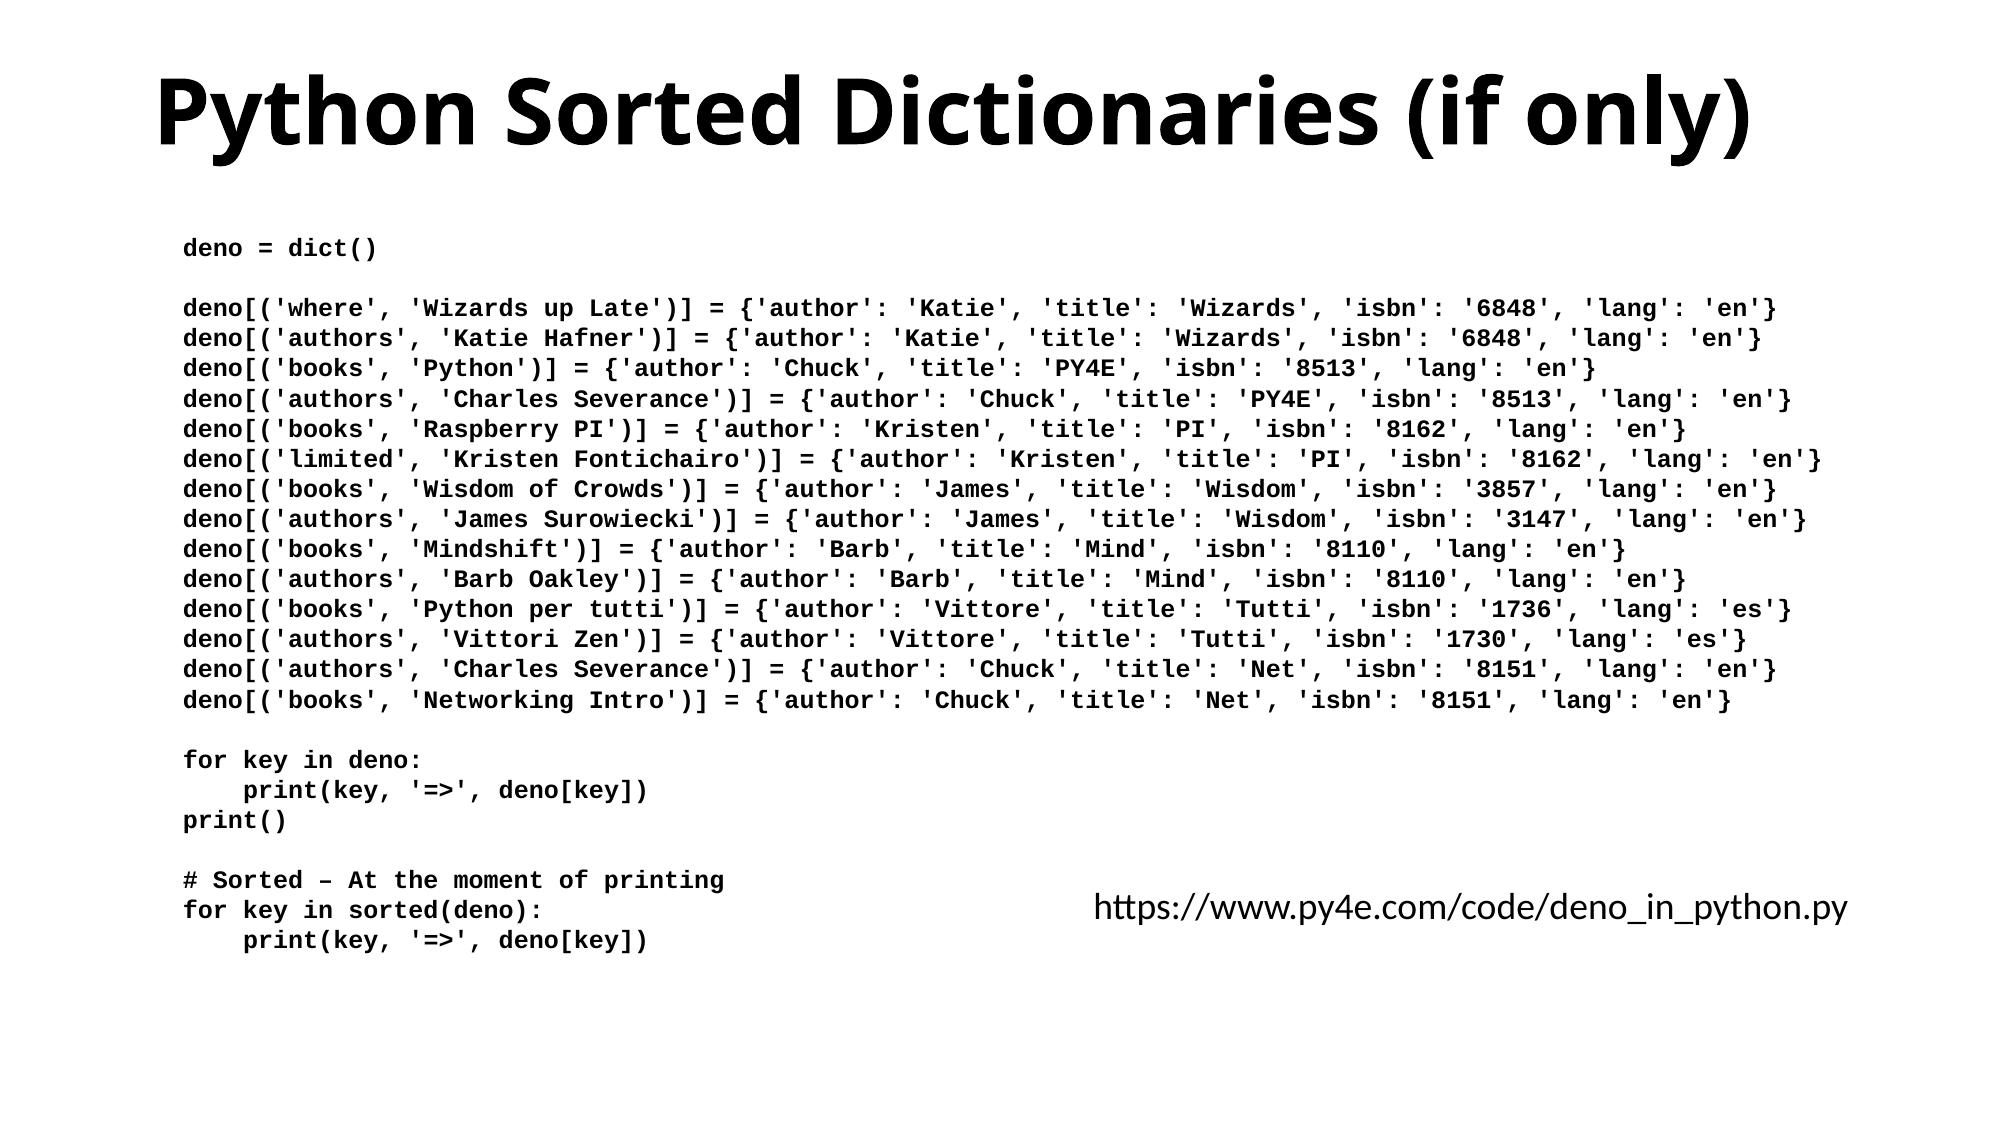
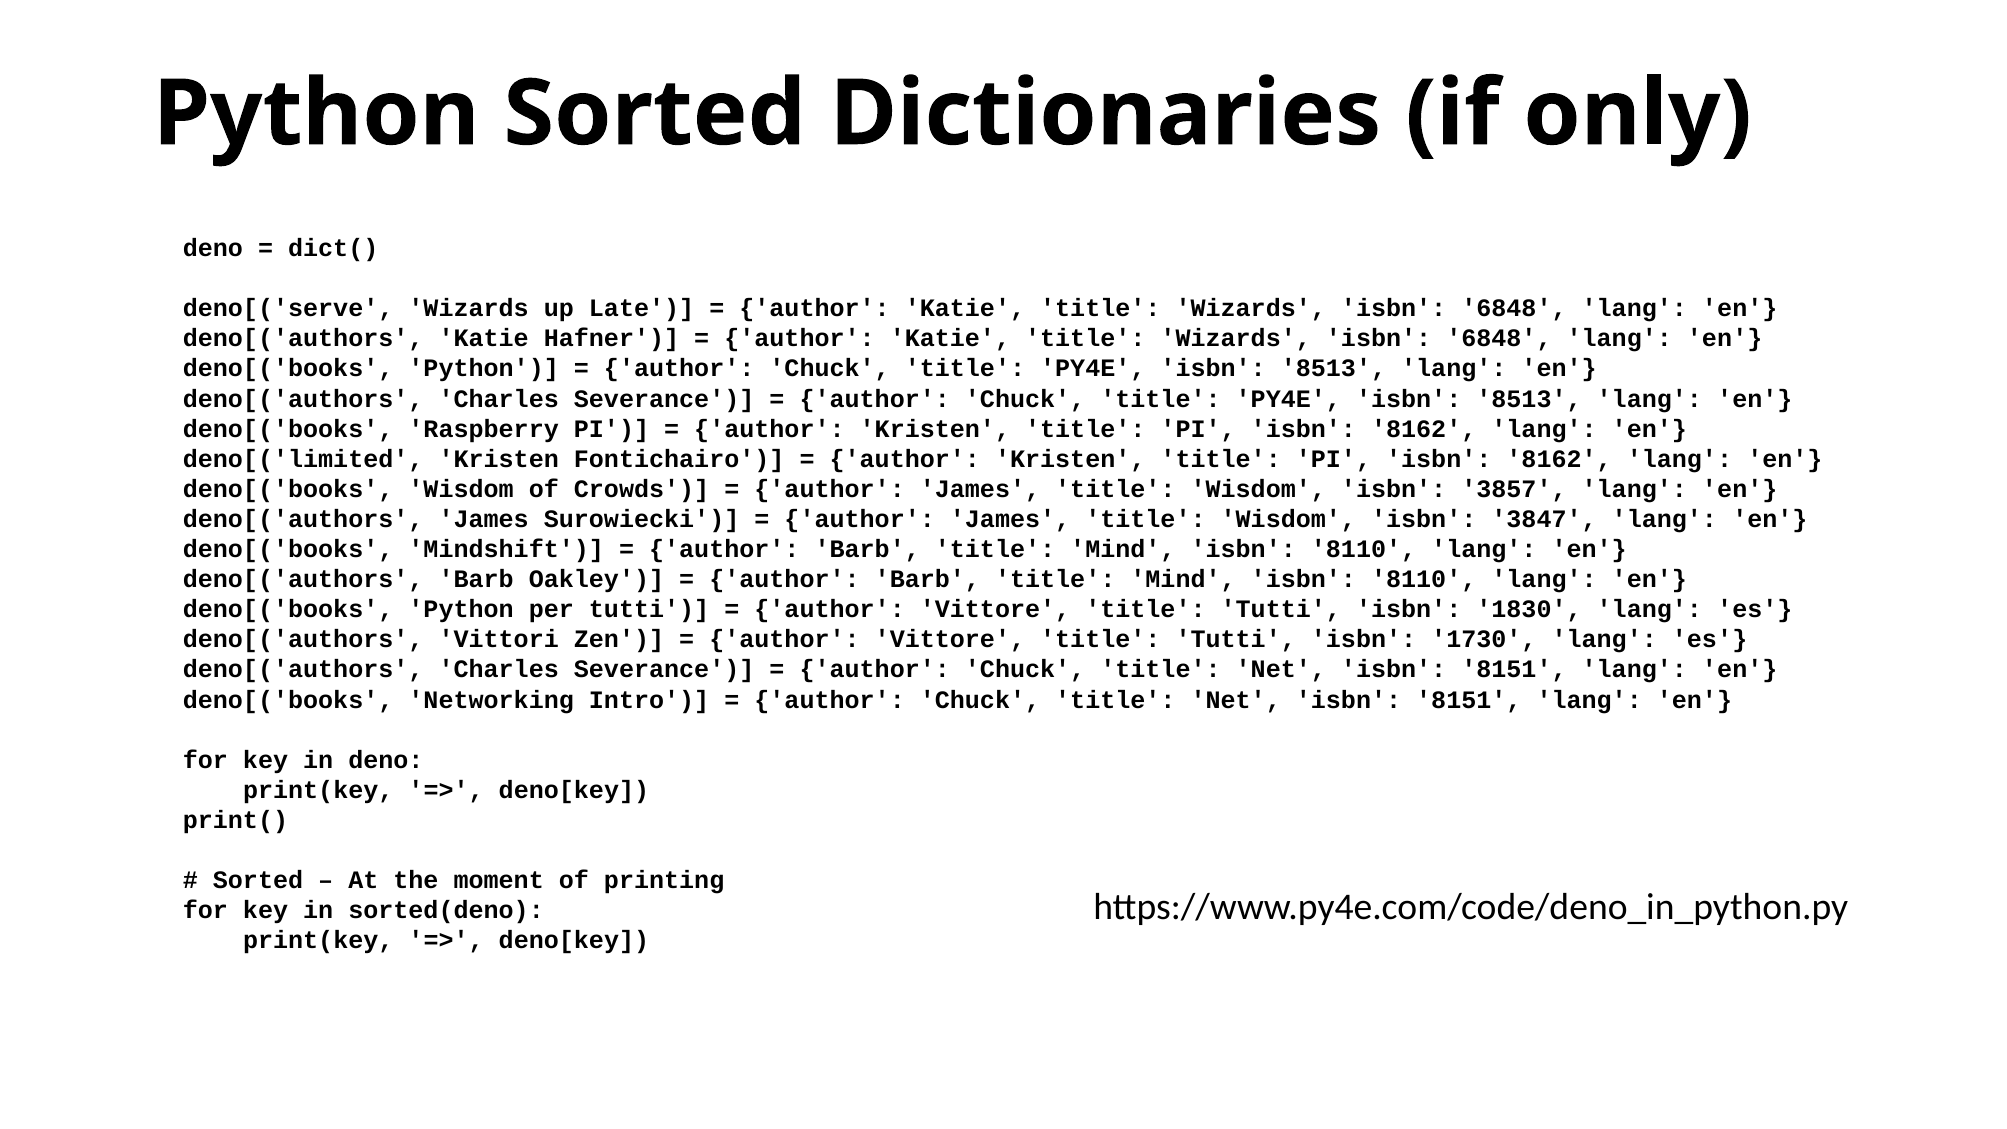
deno[('where: deno[('where -> deno[('serve
3147: 3147 -> 3847
1736: 1736 -> 1830
